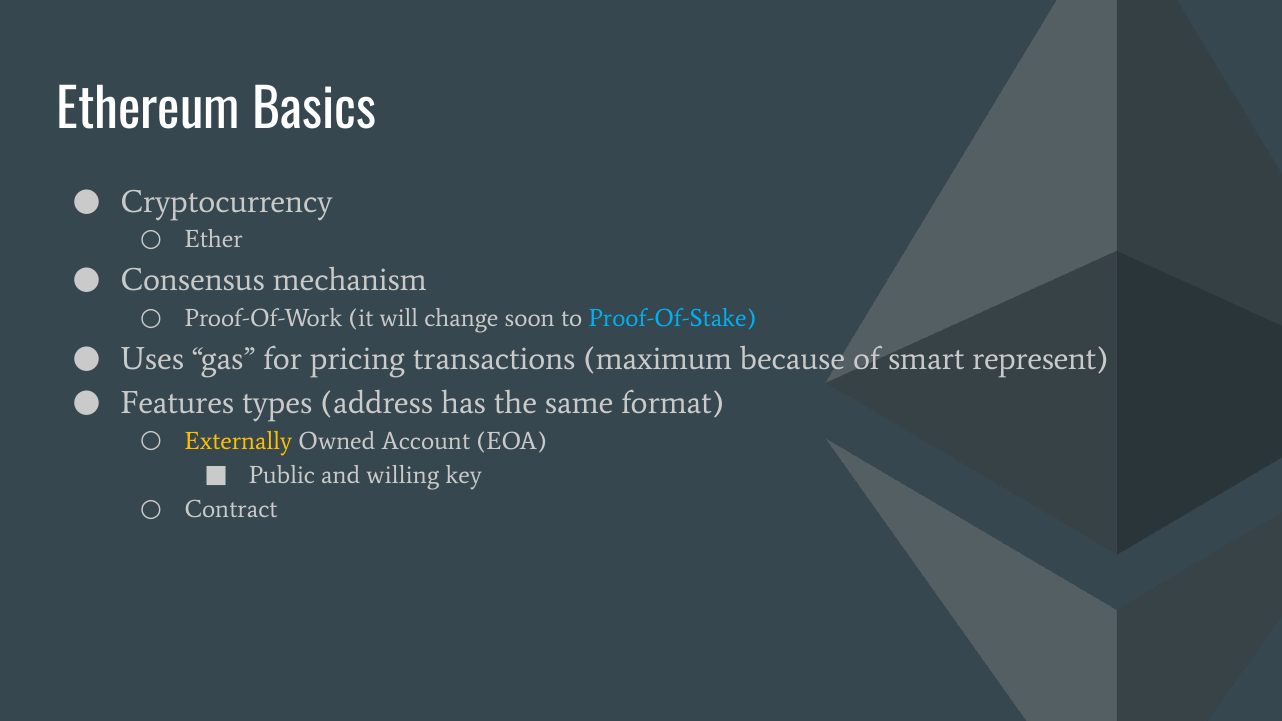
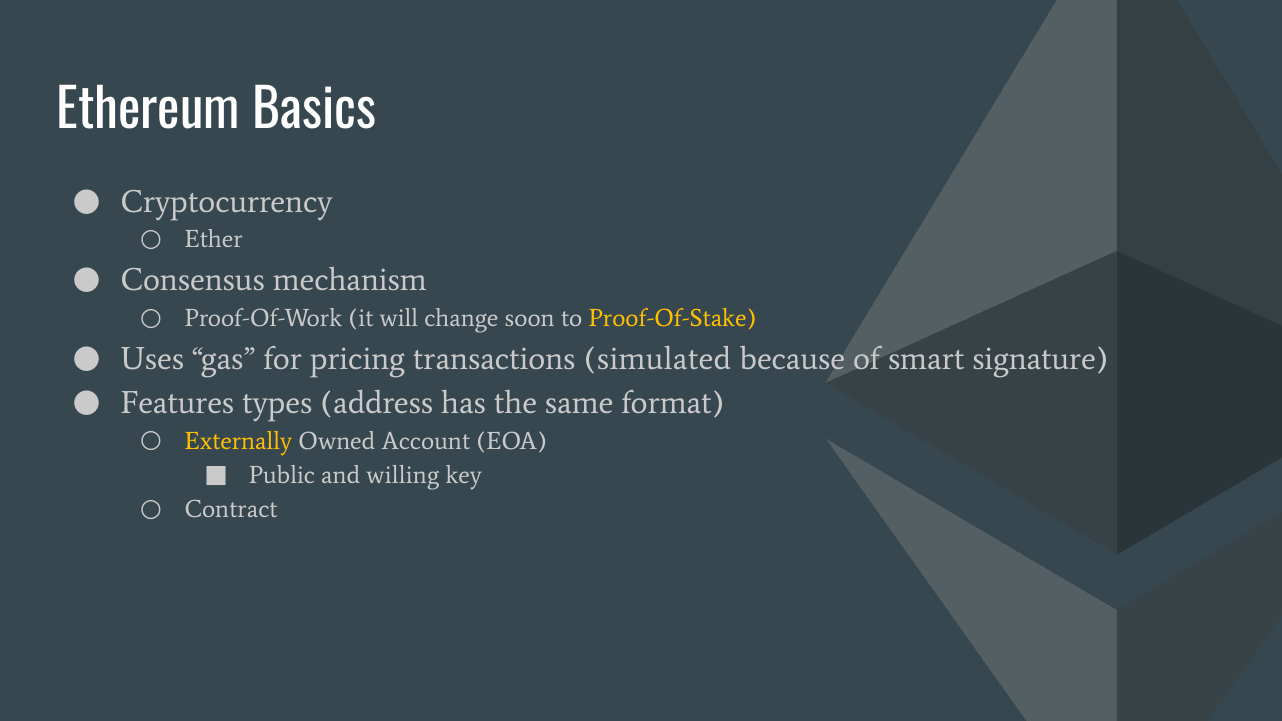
Proof-Of-Stake colour: light blue -> yellow
maximum: maximum -> simulated
represent: represent -> signature
